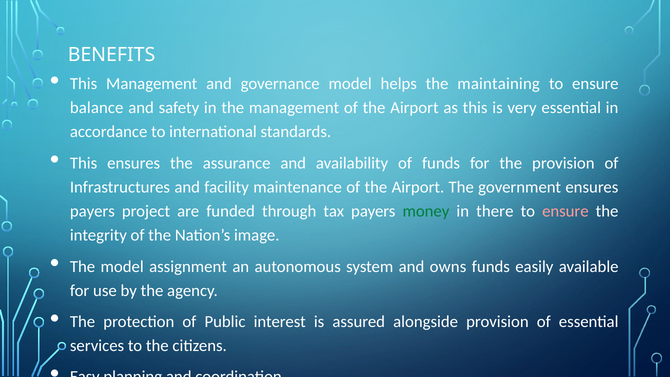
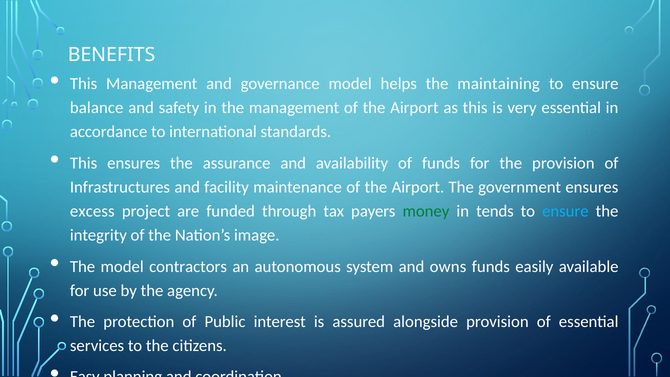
payers at (92, 211): payers -> excess
there: there -> tends
ensure at (565, 211) colour: pink -> light blue
assignment: assignment -> contractors
